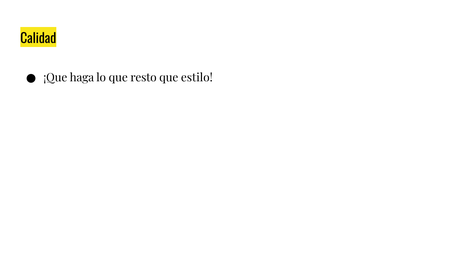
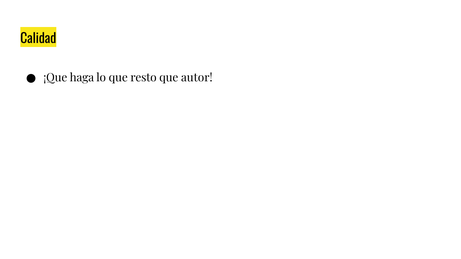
estilo: estilo -> autor
